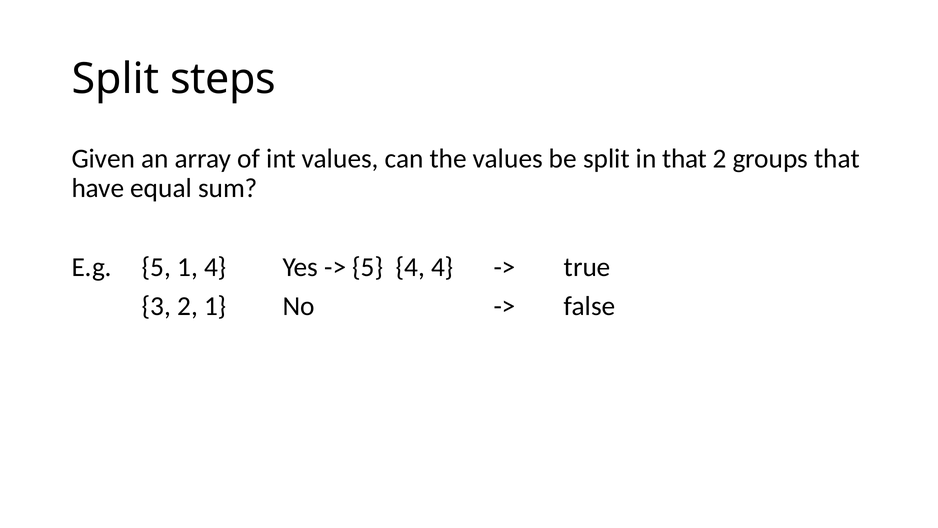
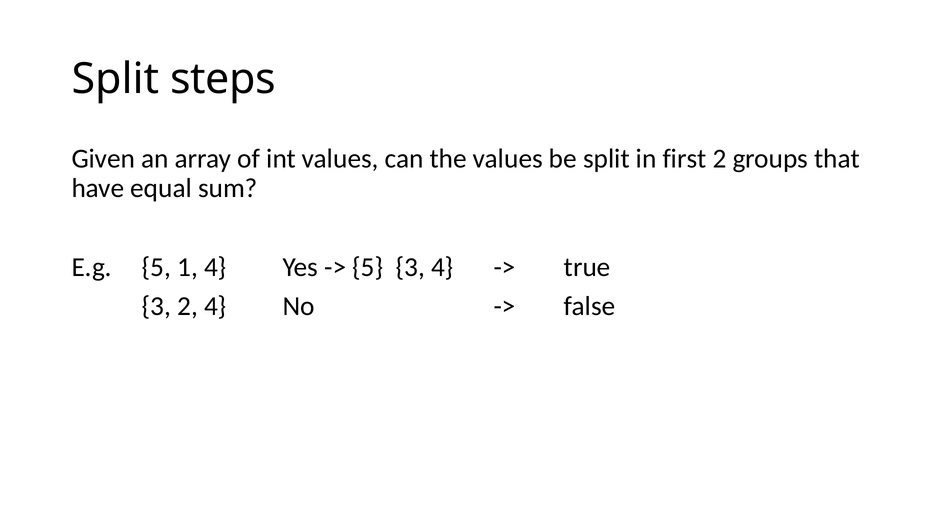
in that: that -> first
5 4: 4 -> 3
2 1: 1 -> 4
